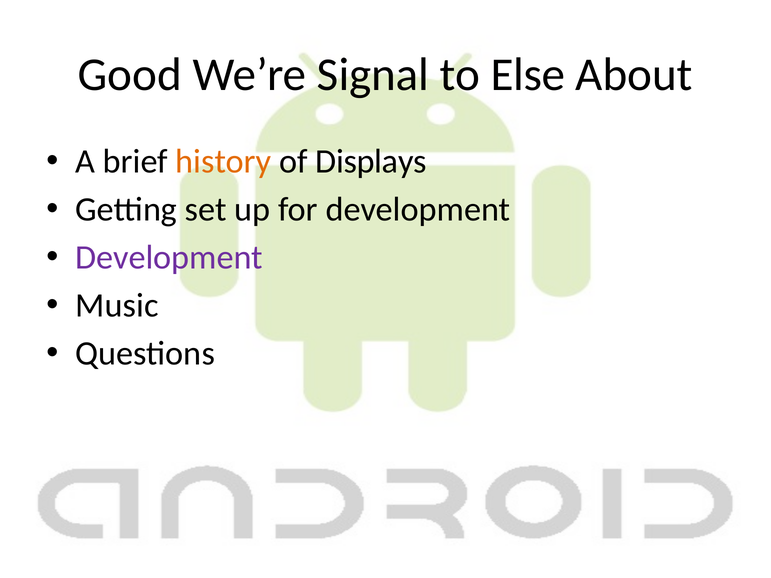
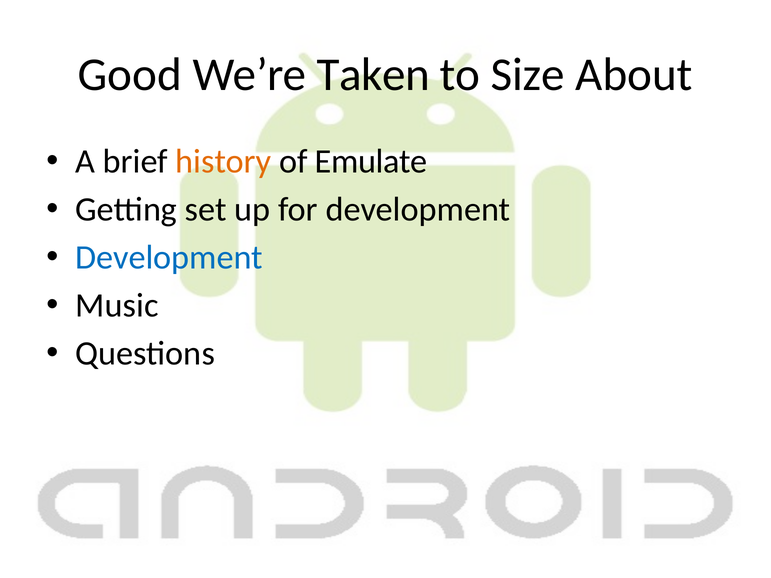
Signal: Signal -> Taken
Else: Else -> Size
Displays: Displays -> Emulate
Development at (169, 258) colour: purple -> blue
